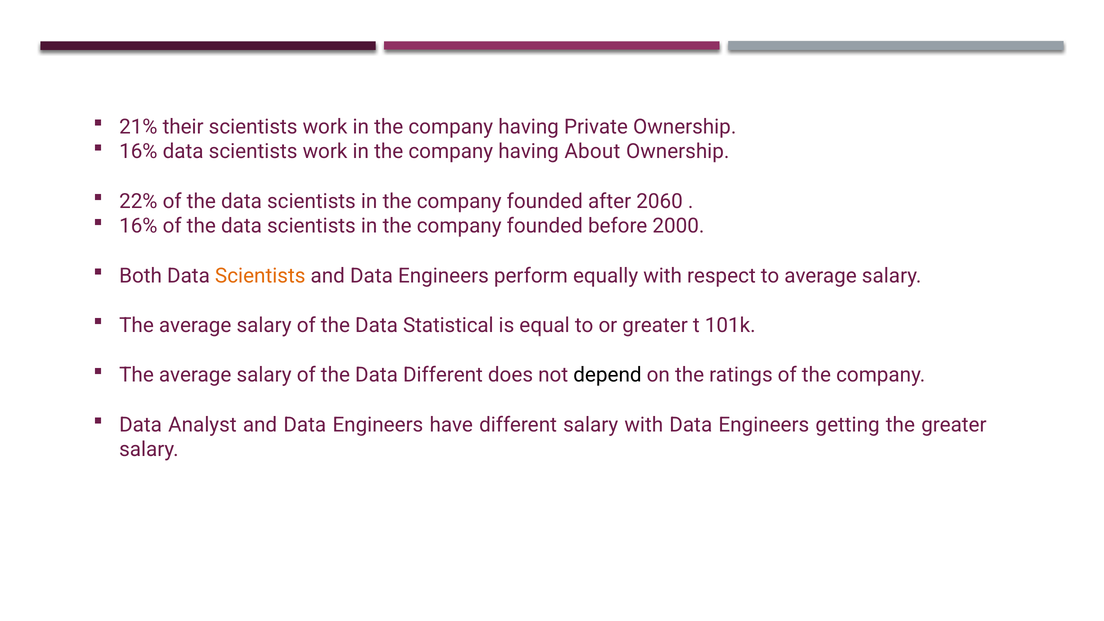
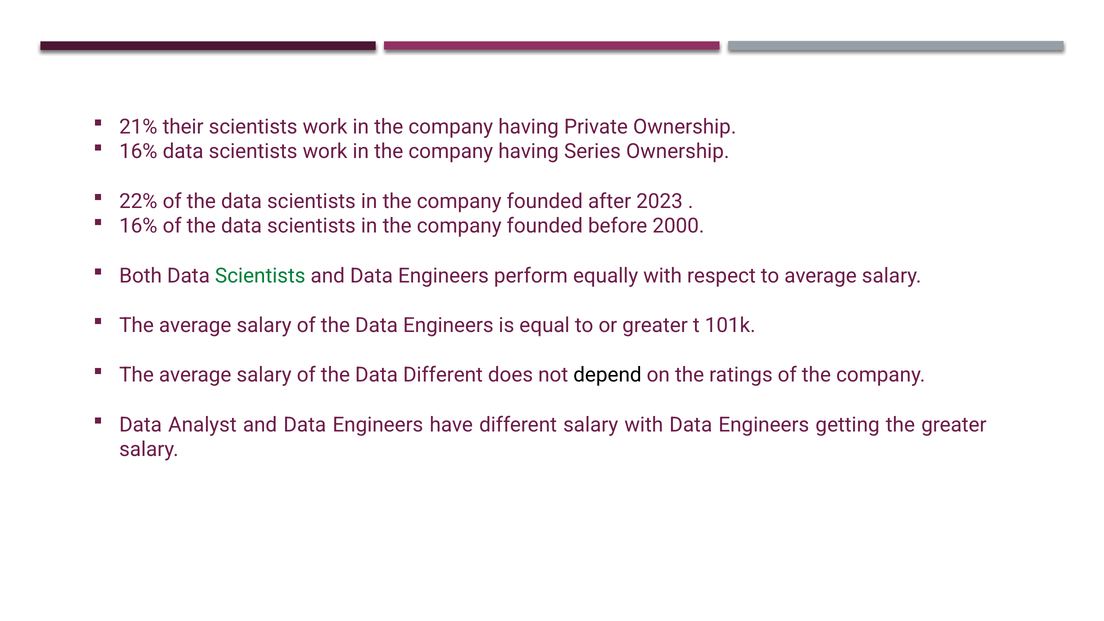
About: About -> Series
2060: 2060 -> 2023
Scientists at (260, 276) colour: orange -> green
the Data Statistical: Statistical -> Engineers
